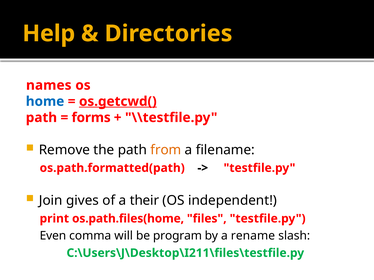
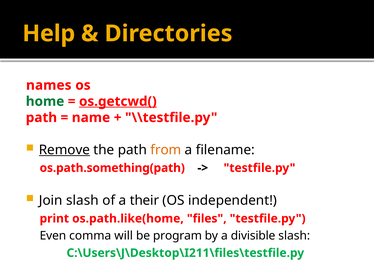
home colour: blue -> green
forms: forms -> name
Remove underline: none -> present
os.path.formatted(path: os.path.formatted(path -> os.path.something(path
Join gives: gives -> slash
os.path.files(home: os.path.files(home -> os.path.like(home
rename: rename -> divisible
